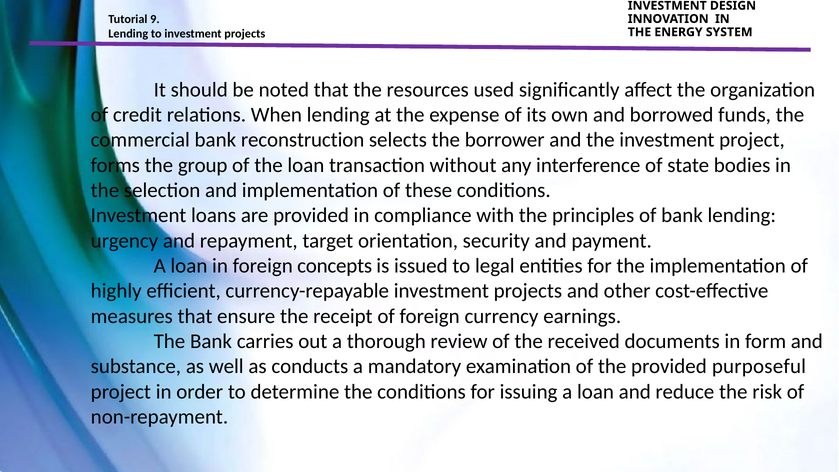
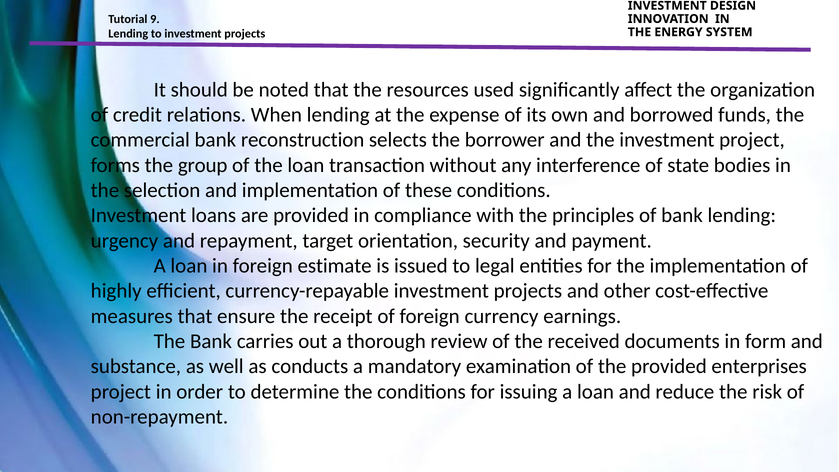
concepts: concepts -> estimate
purposeful: purposeful -> enterprises
